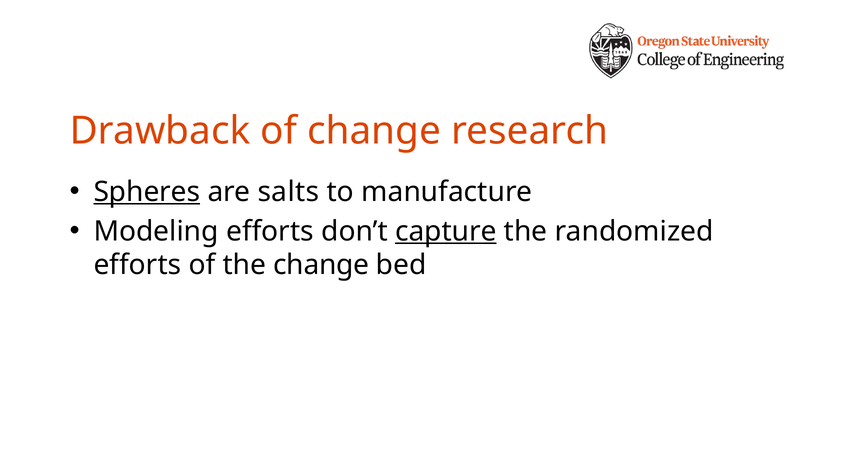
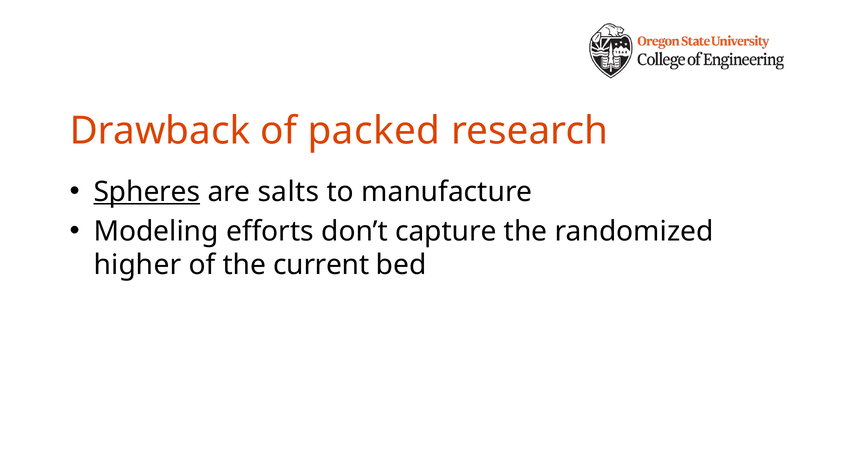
of change: change -> packed
capture underline: present -> none
efforts at (137, 265): efforts -> higher
the change: change -> current
